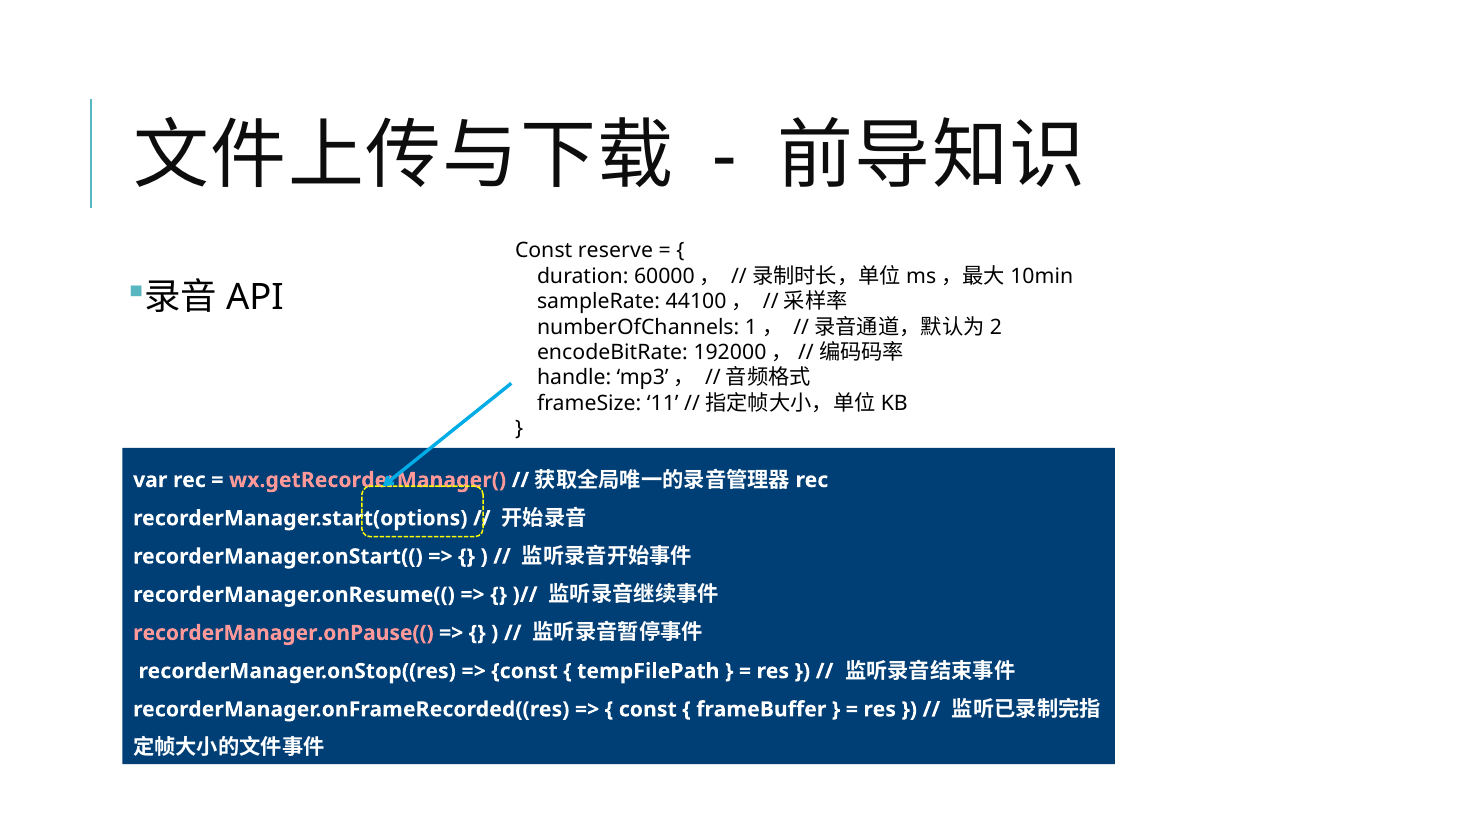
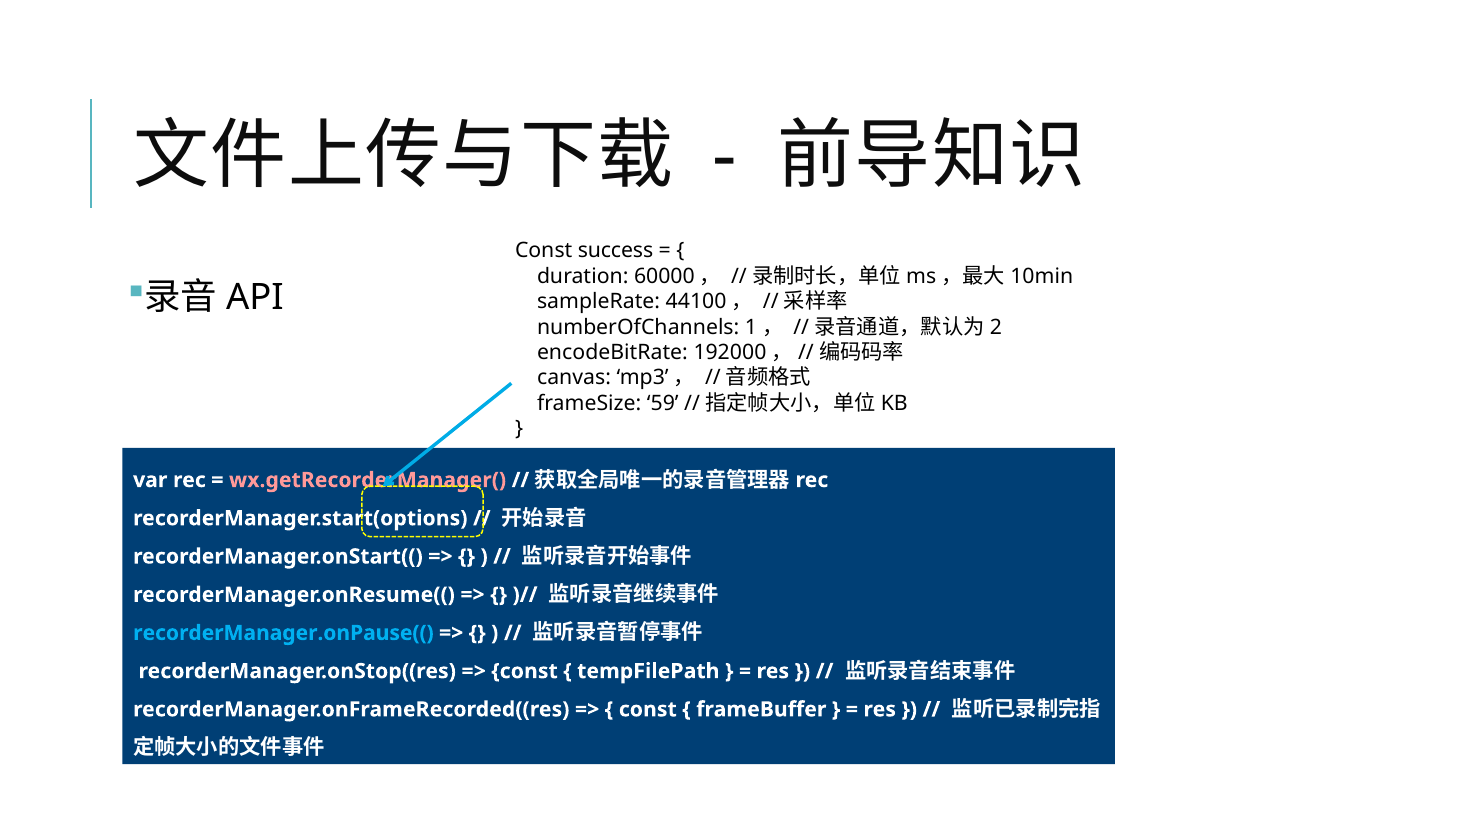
reserve: reserve -> success
handle: handle -> canvas
11: 11 -> 59
recorderManager.onPause(( colour: pink -> light blue
